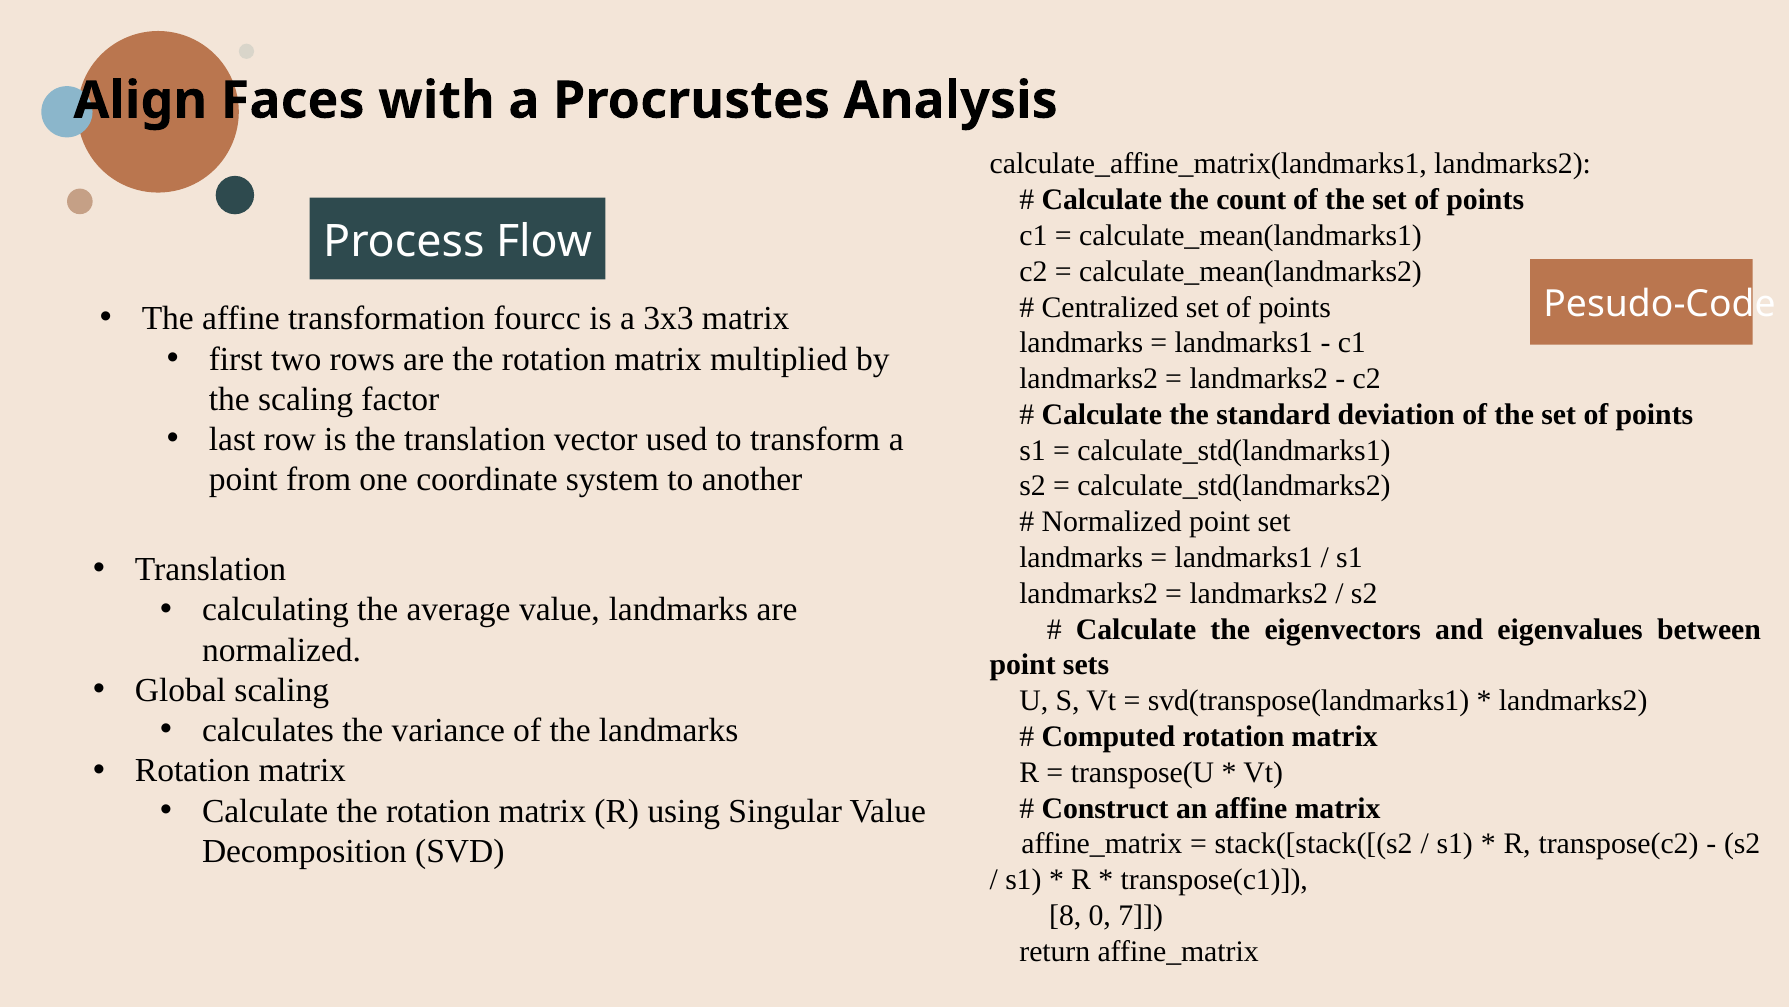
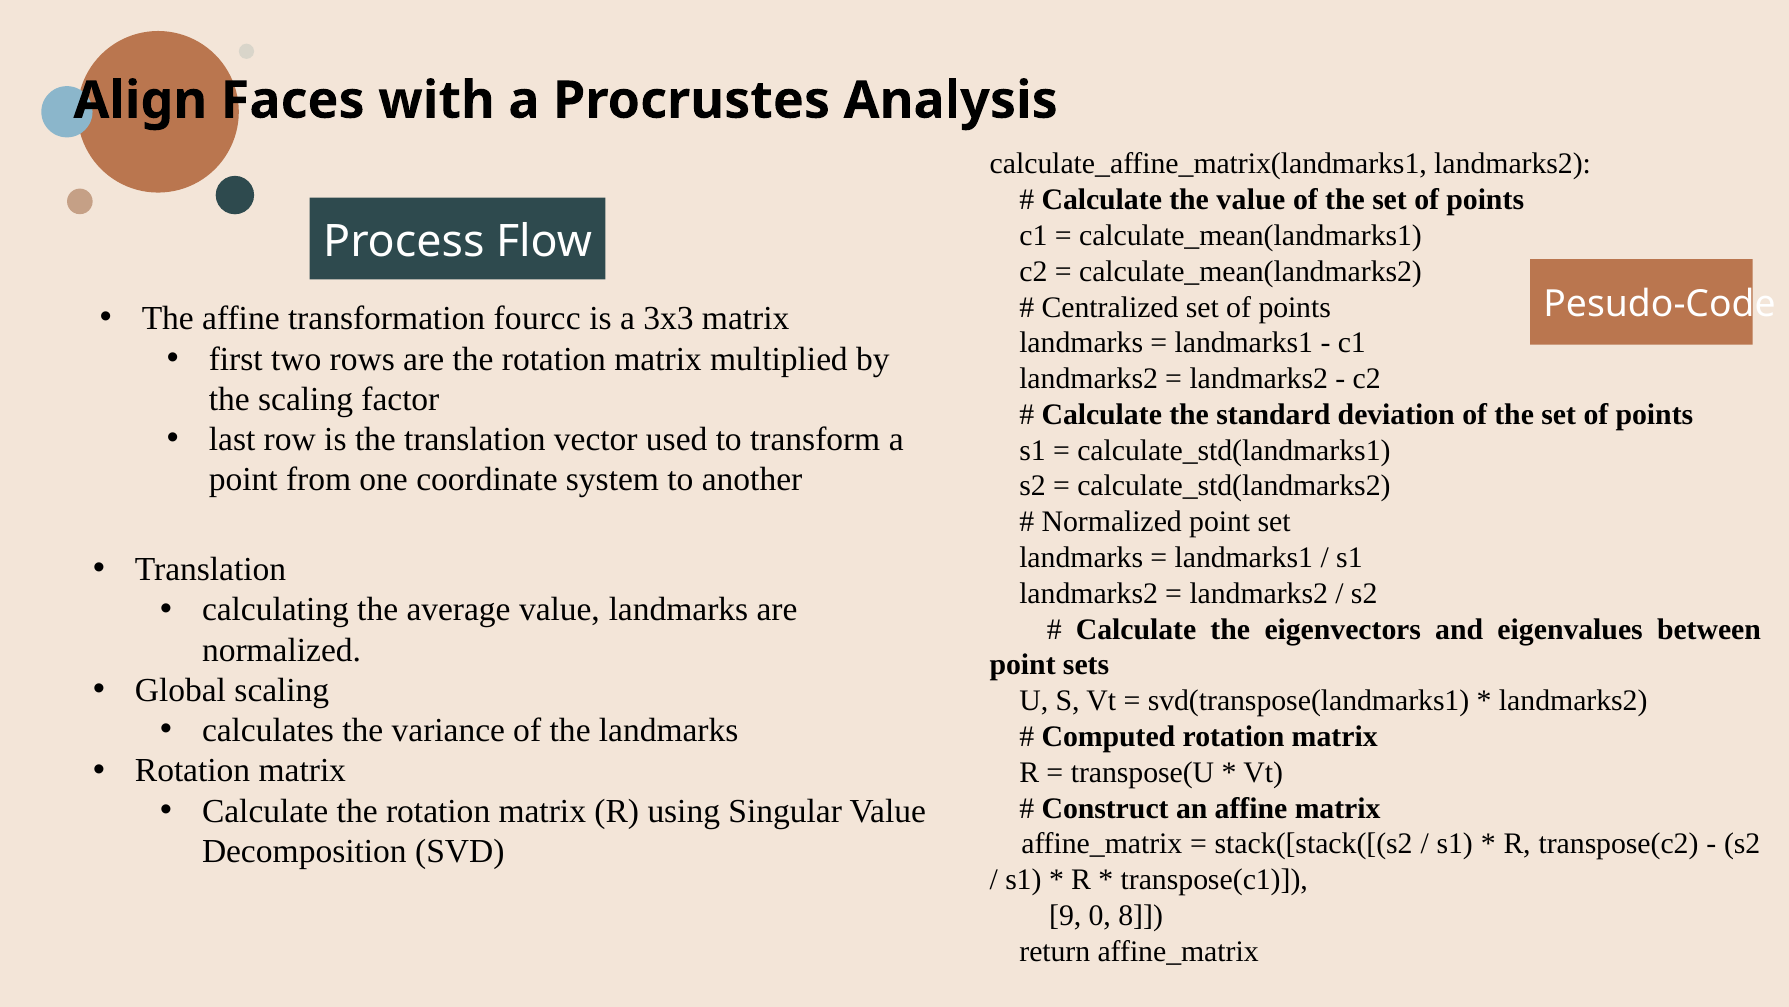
the count: count -> value
8: 8 -> 9
7: 7 -> 8
